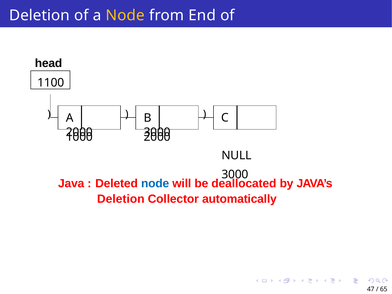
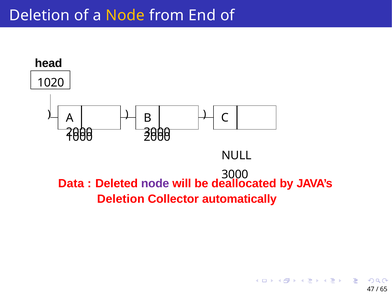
1100: 1100 -> 1020
Java: Java -> Data
node at (155, 184) colour: blue -> purple
